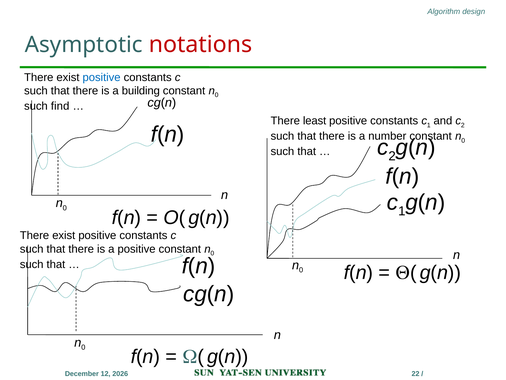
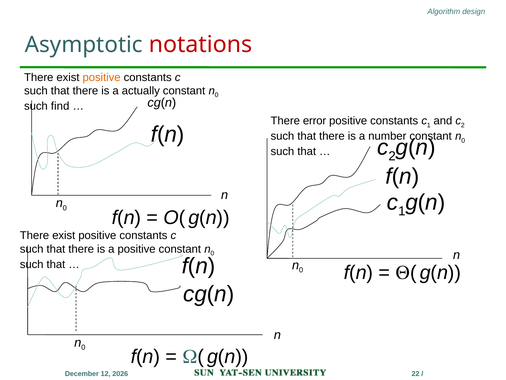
positive at (102, 77) colour: blue -> orange
building: building -> actually
least: least -> error
